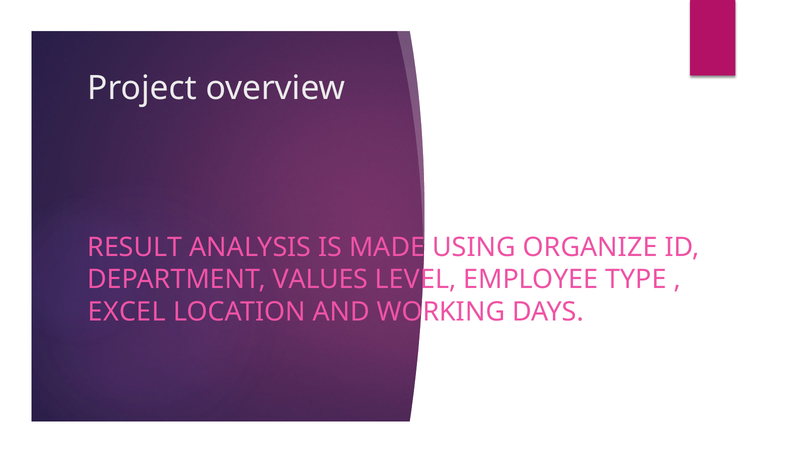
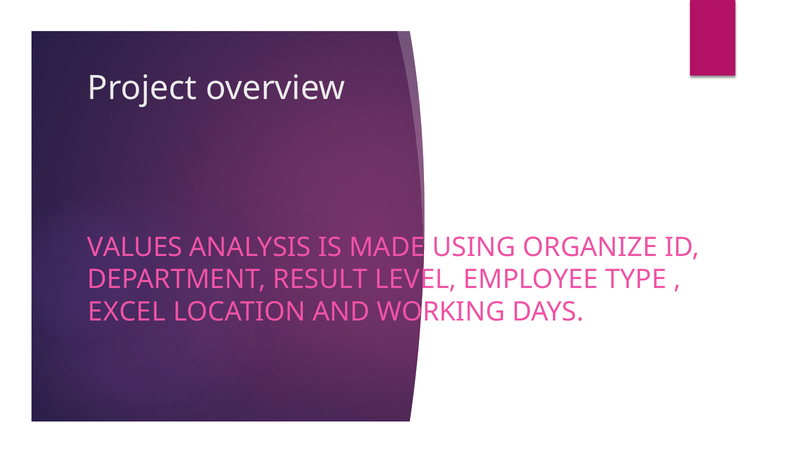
RESULT: RESULT -> VALUES
VALUES: VALUES -> RESULT
